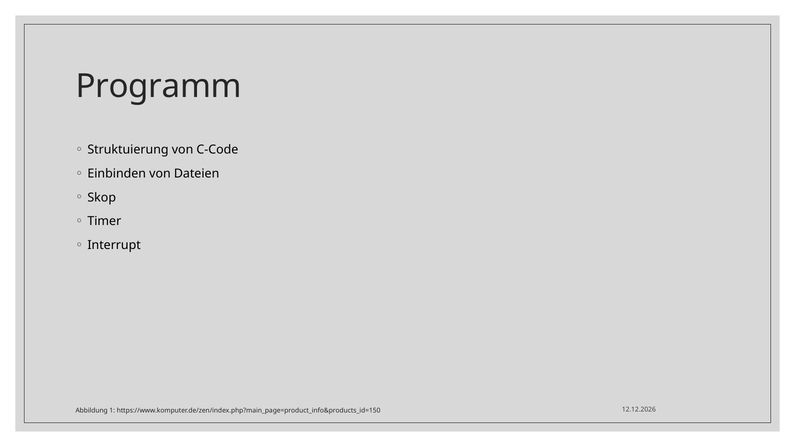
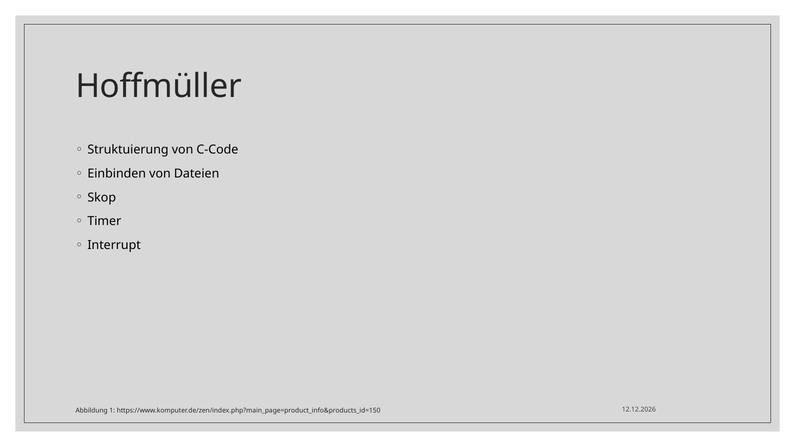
Programm: Programm -> Hoffmüller
